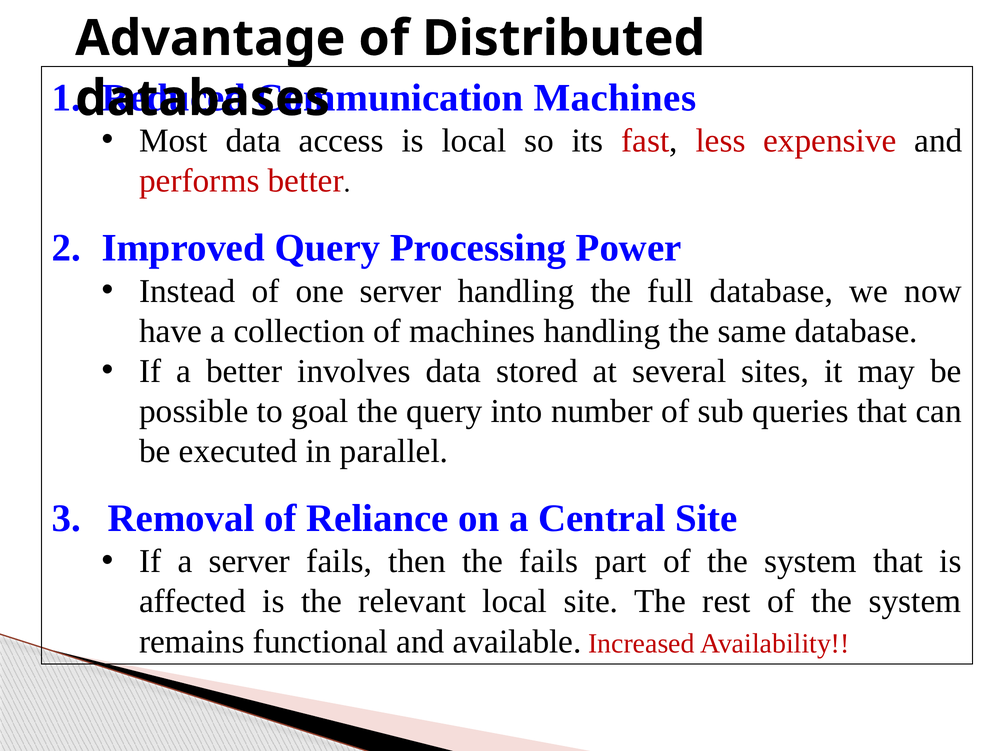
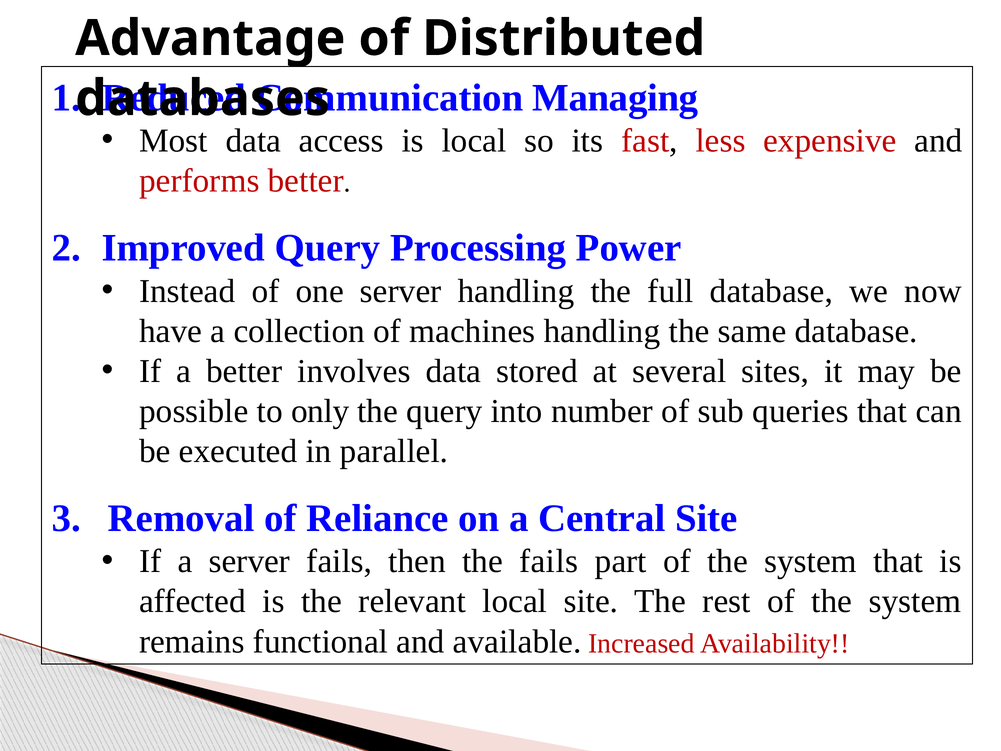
Communication Machines: Machines -> Managing
goal: goal -> only
